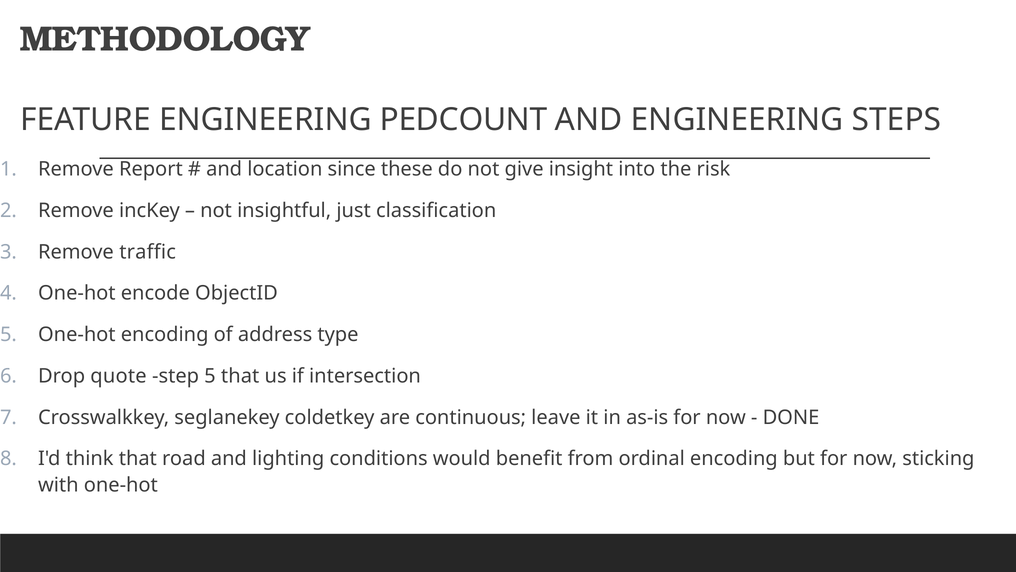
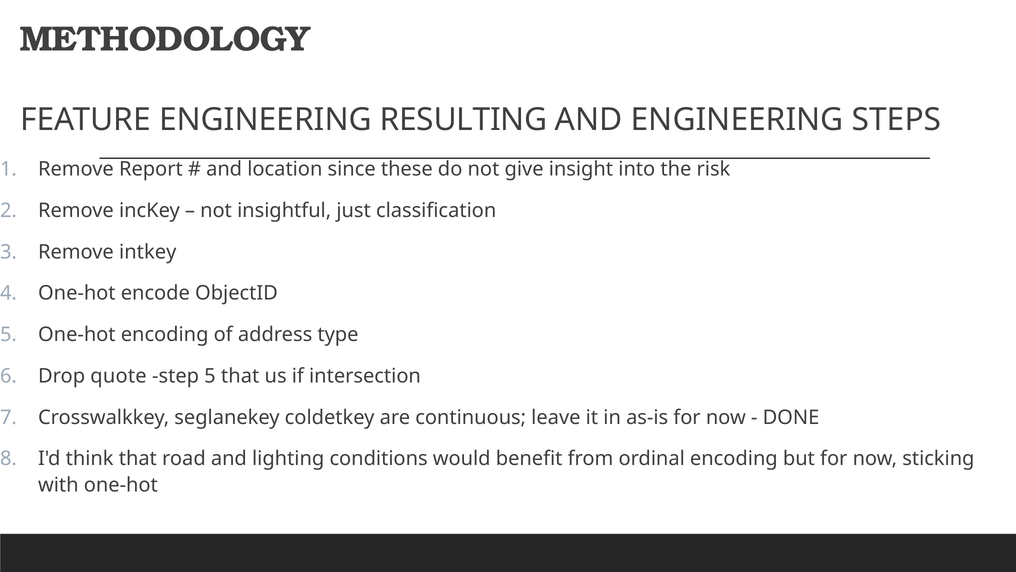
PEDCOUNT: PEDCOUNT -> RESULTING
traffic: traffic -> intkey
